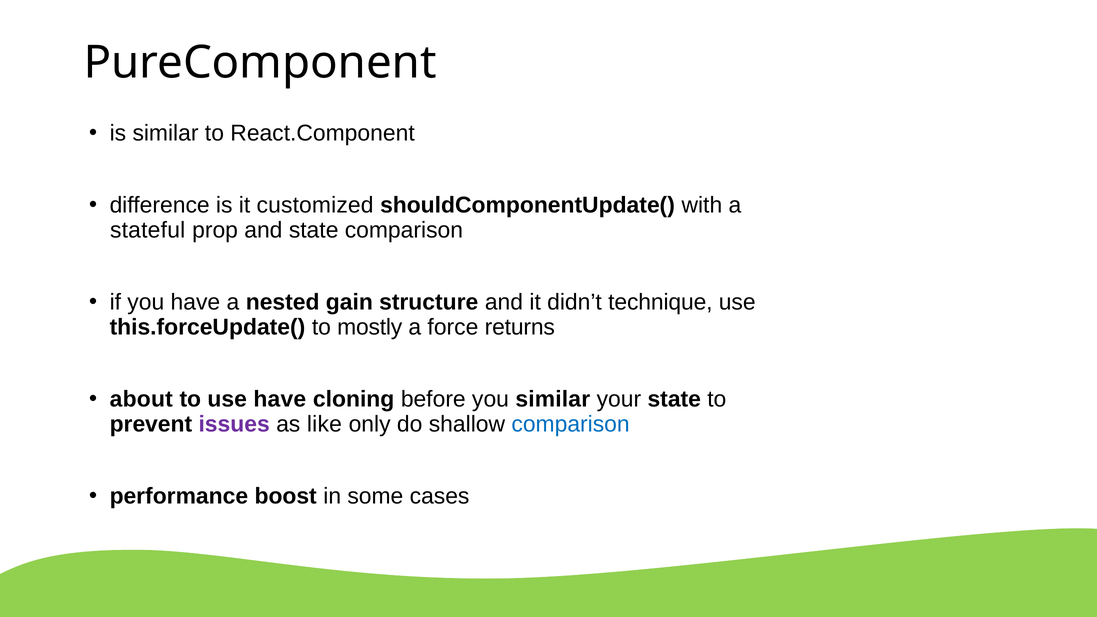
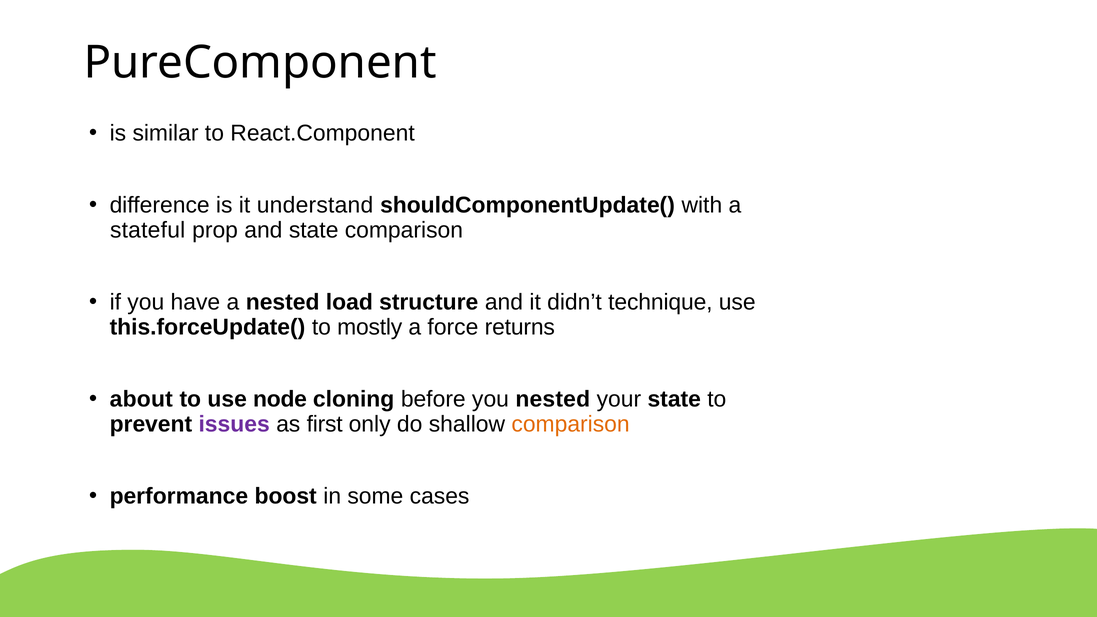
customized: customized -> understand
gain: gain -> load
use have: have -> node
you similar: similar -> nested
like: like -> first
comparison at (571, 424) colour: blue -> orange
